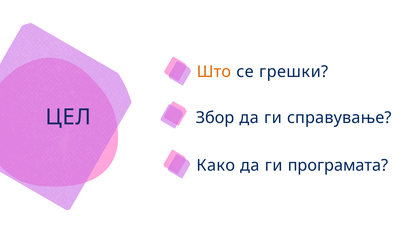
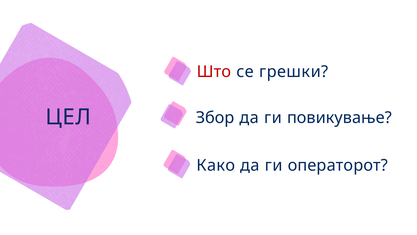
Што colour: orange -> red
справување: справување -> повикување
програмата: програмата -> операторот
